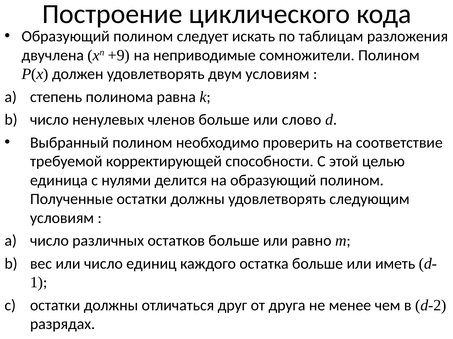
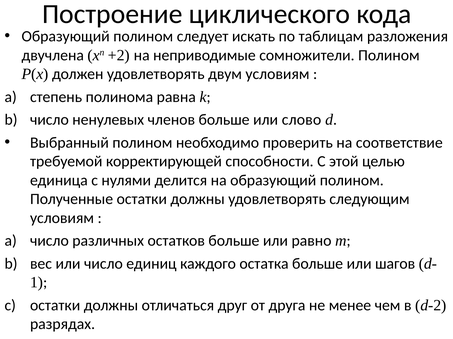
+9: +9 -> +2
иметь: иметь -> шагов
